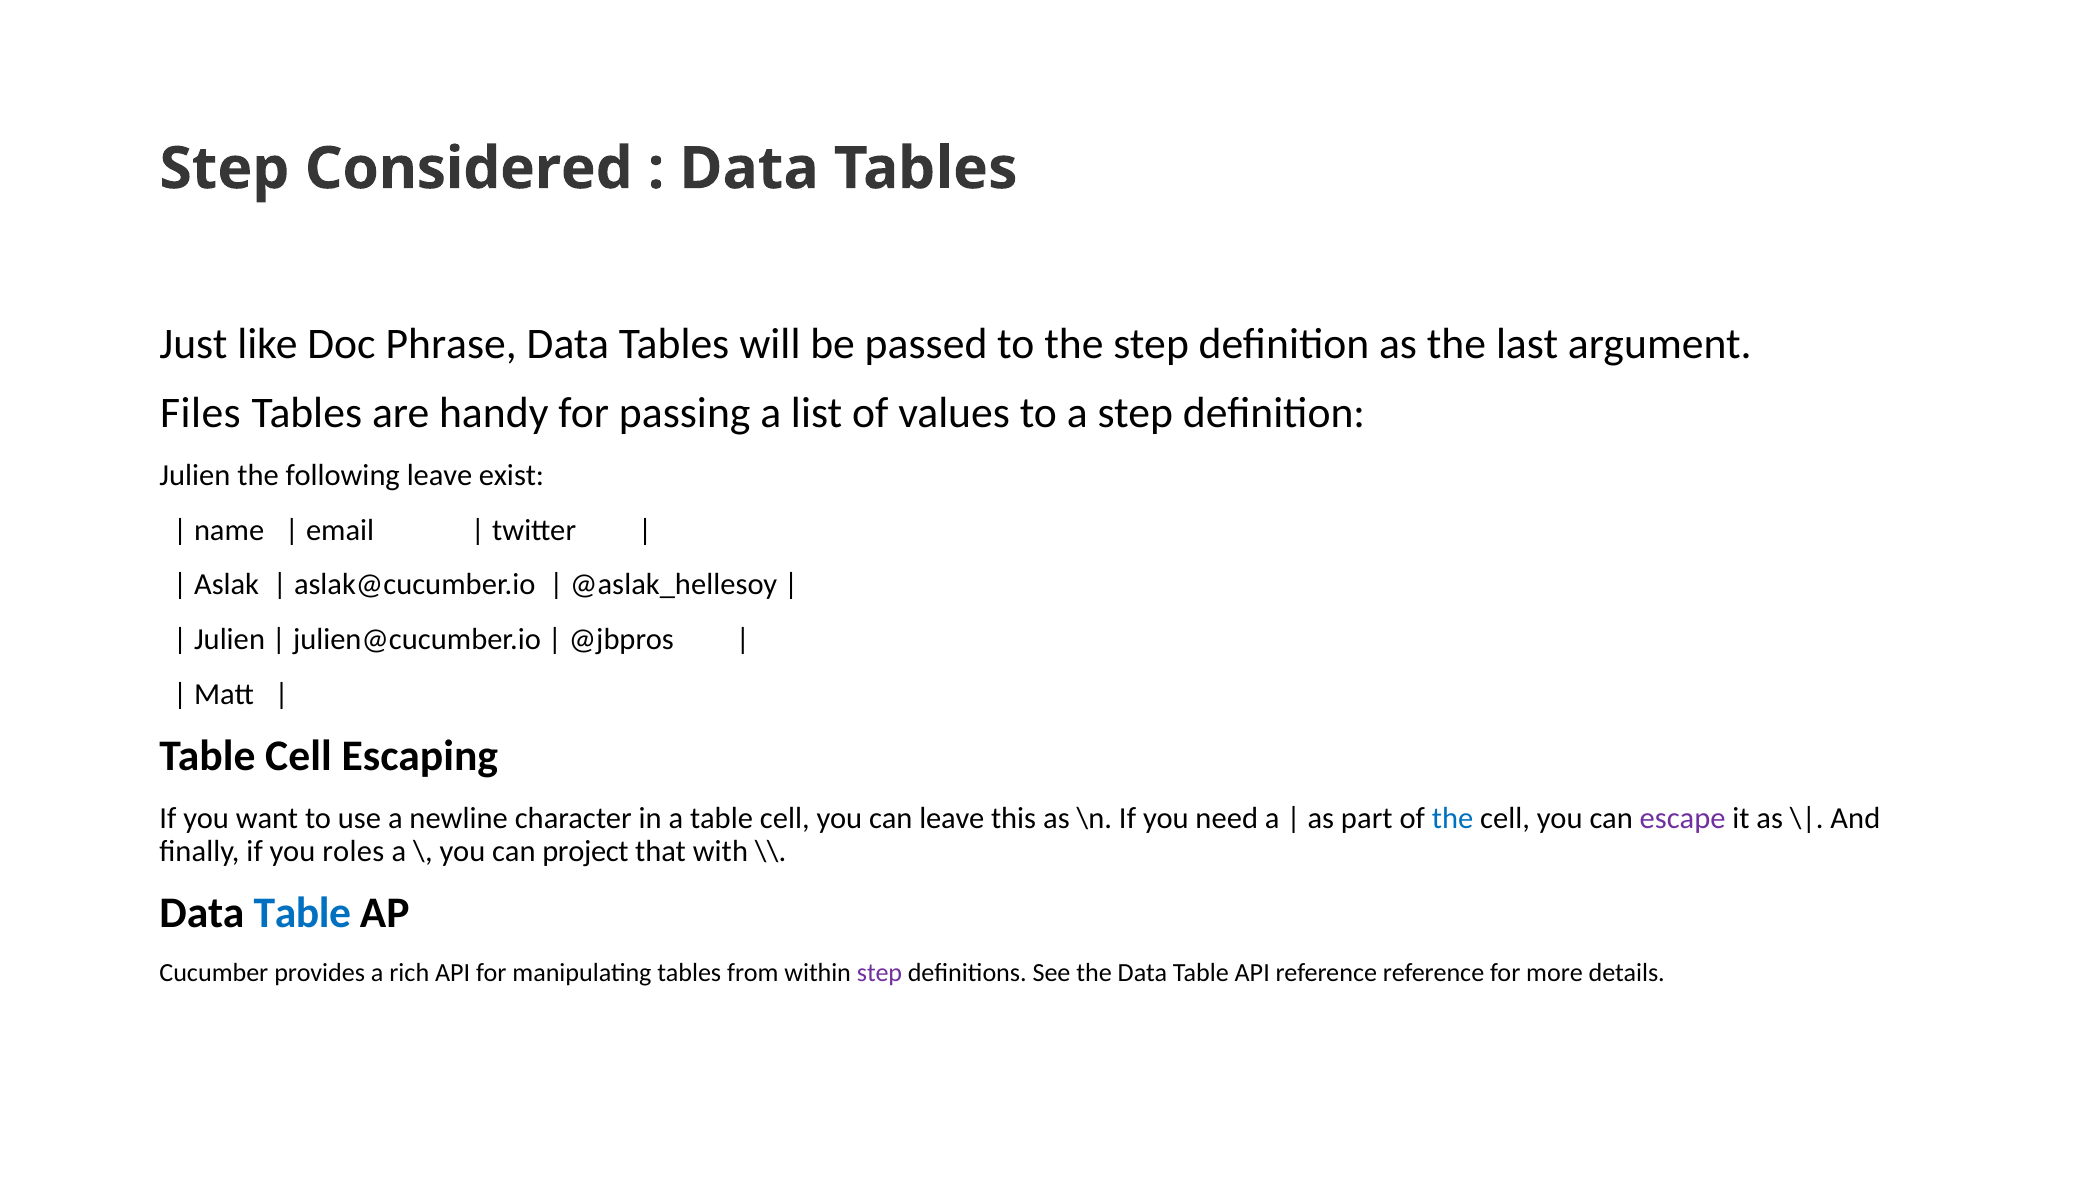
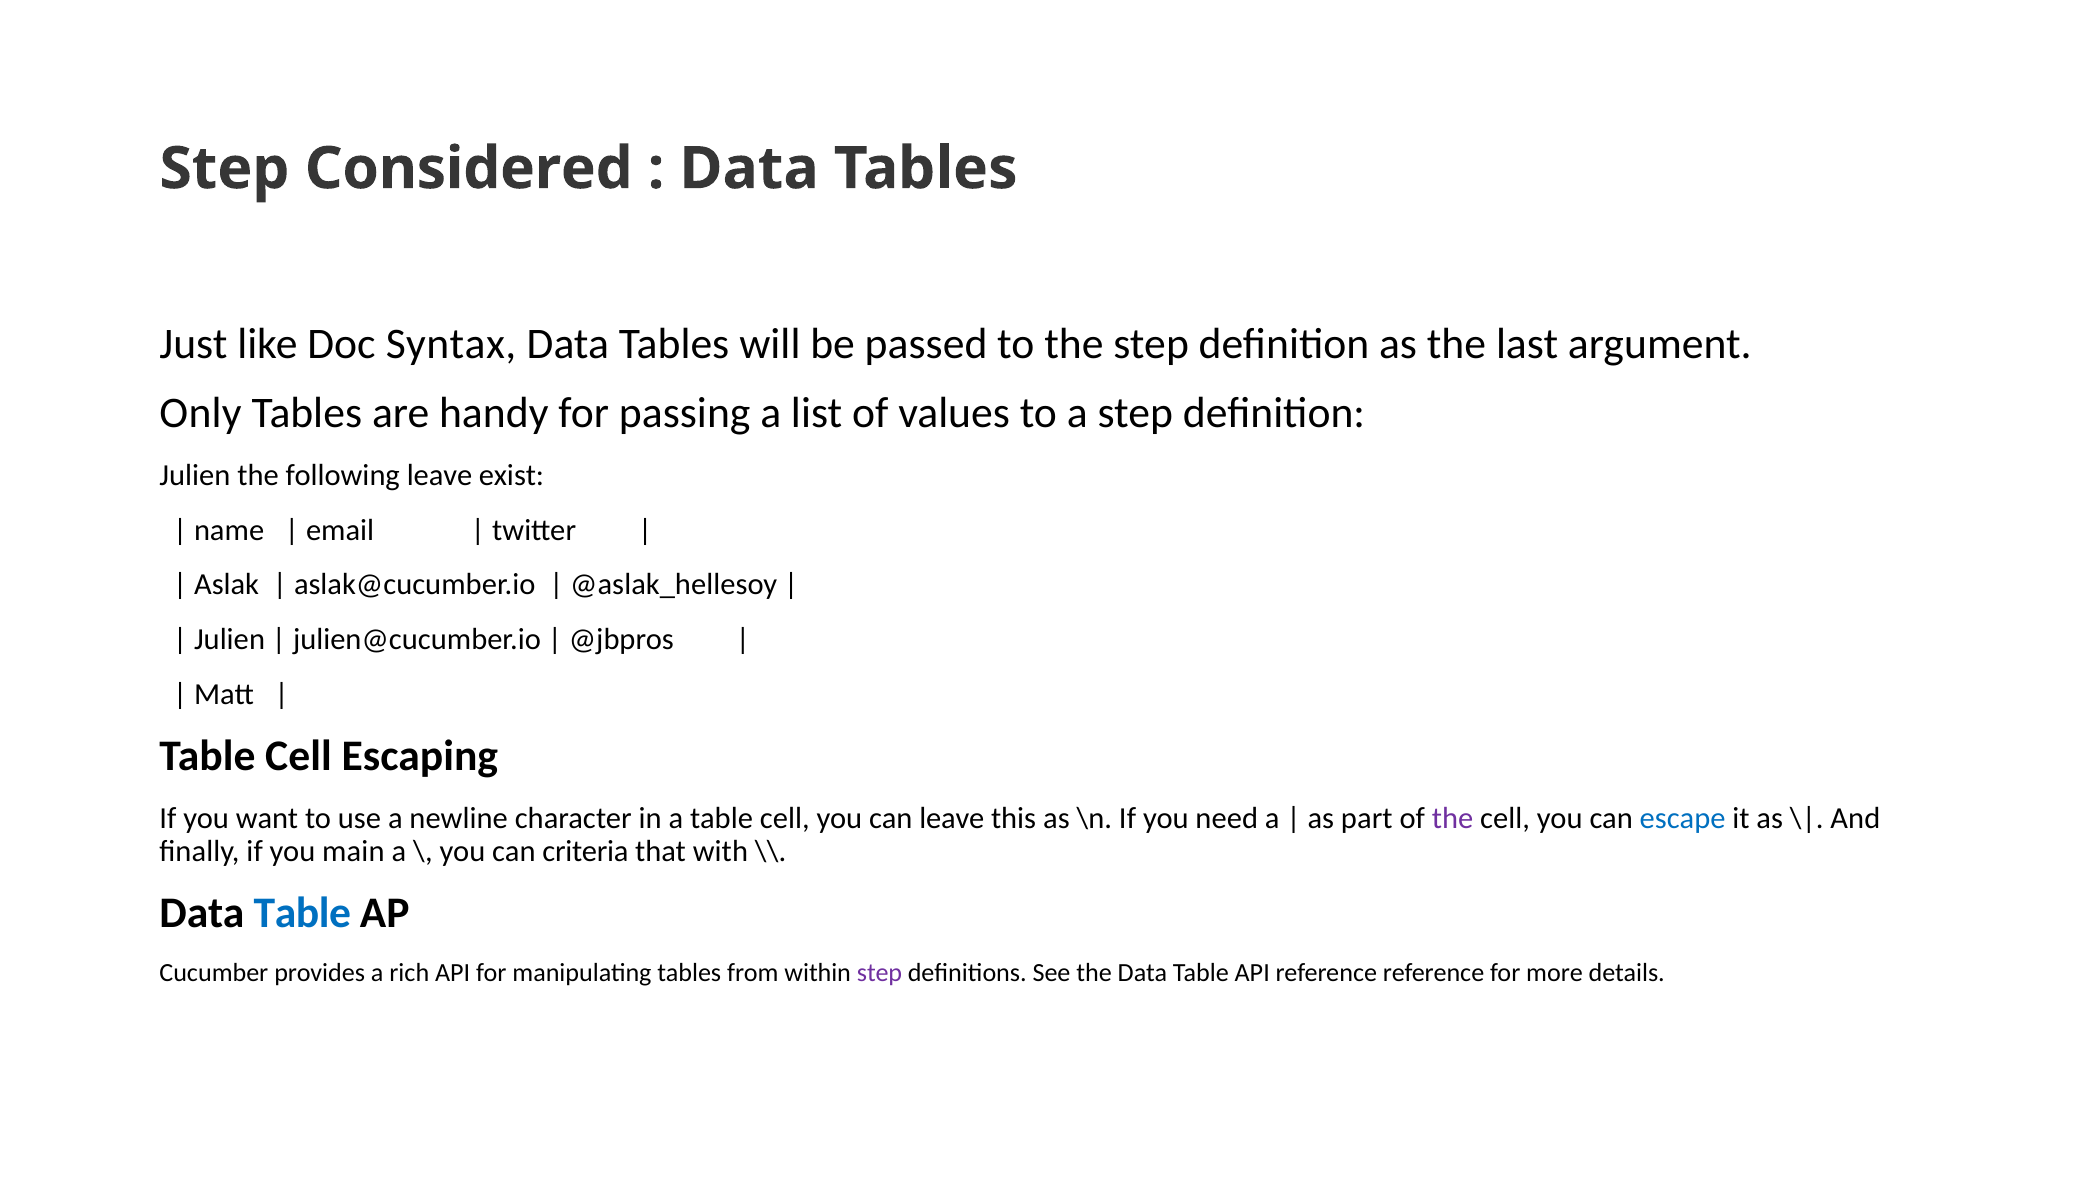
Phrase: Phrase -> Syntax
Files: Files -> Only
the at (1453, 818) colour: blue -> purple
escape colour: purple -> blue
roles: roles -> main
project: project -> criteria
